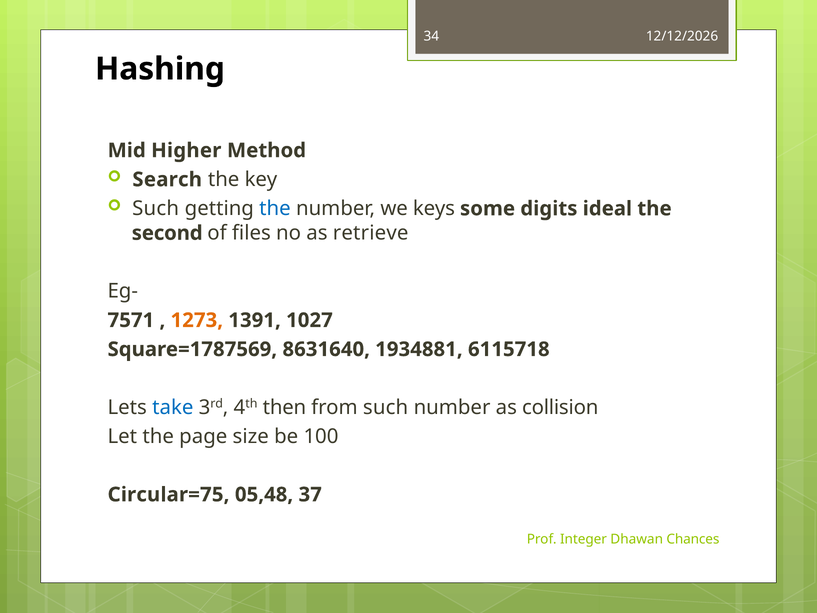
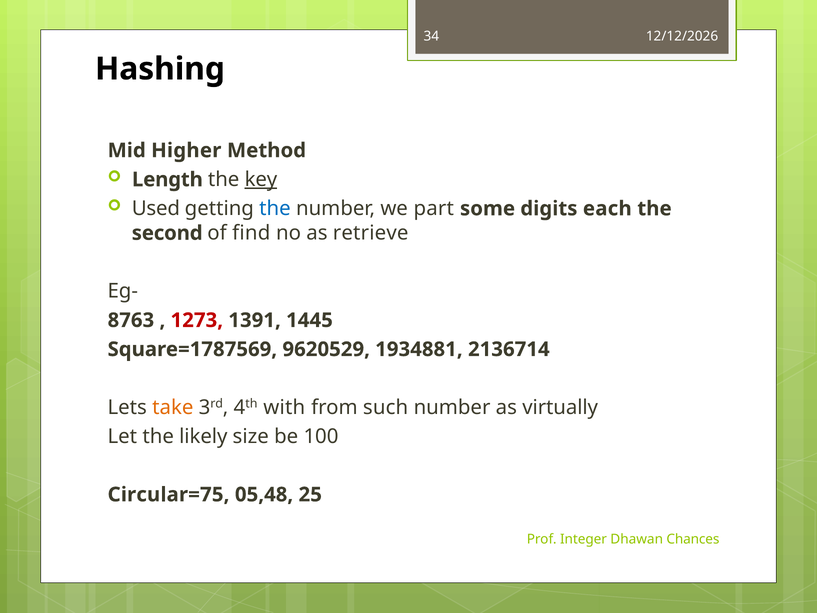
Search: Search -> Length
key underline: none -> present
Such at (156, 209): Such -> Used
keys: keys -> part
ideal: ideal -> each
files: files -> find
7571: 7571 -> 8763
1273 colour: orange -> red
1027: 1027 -> 1445
8631640: 8631640 -> 9620529
6115718: 6115718 -> 2136714
take colour: blue -> orange
then: then -> with
collision: collision -> virtually
page: page -> likely
37: 37 -> 25
